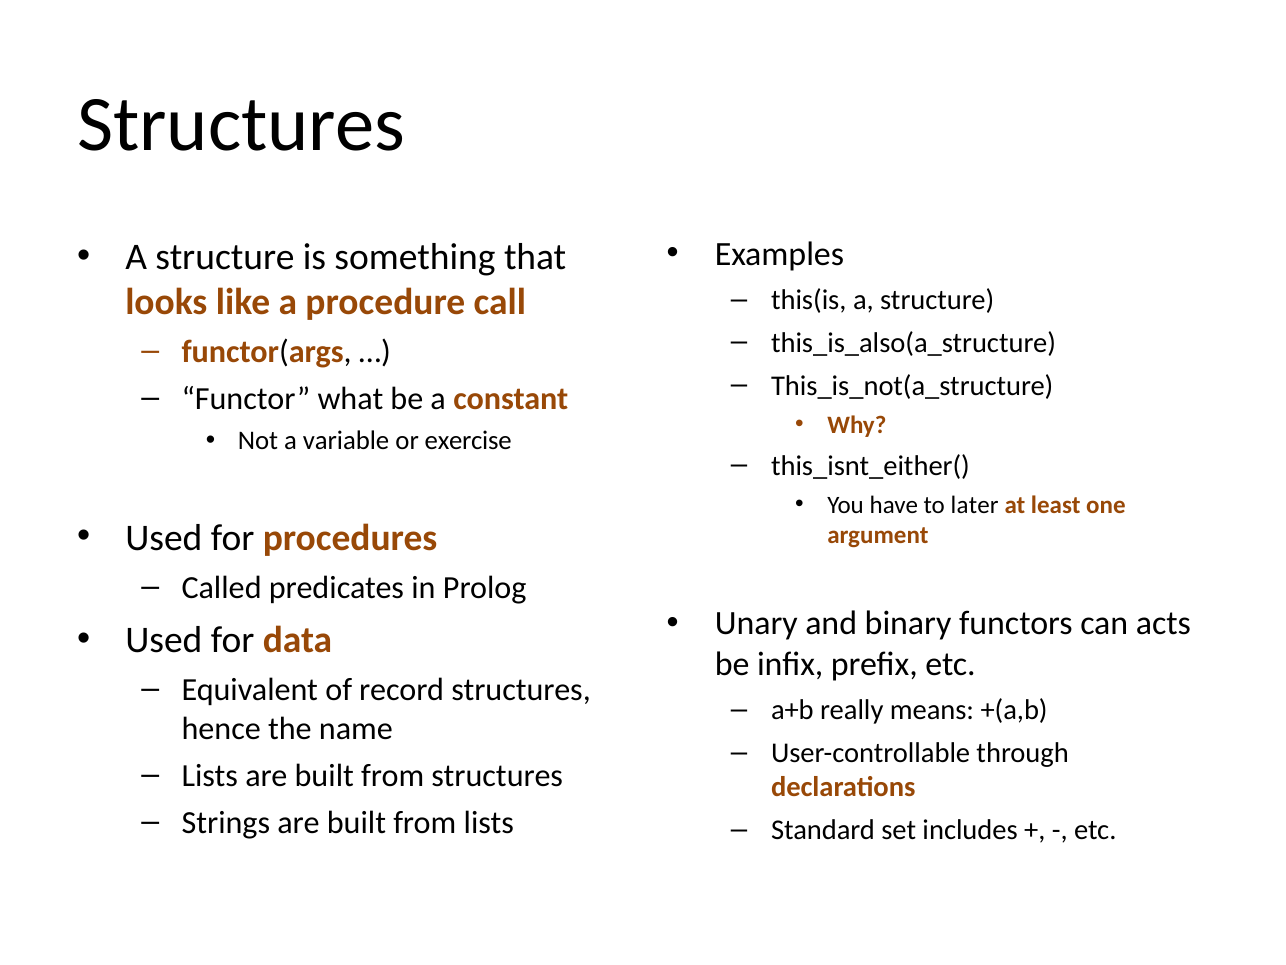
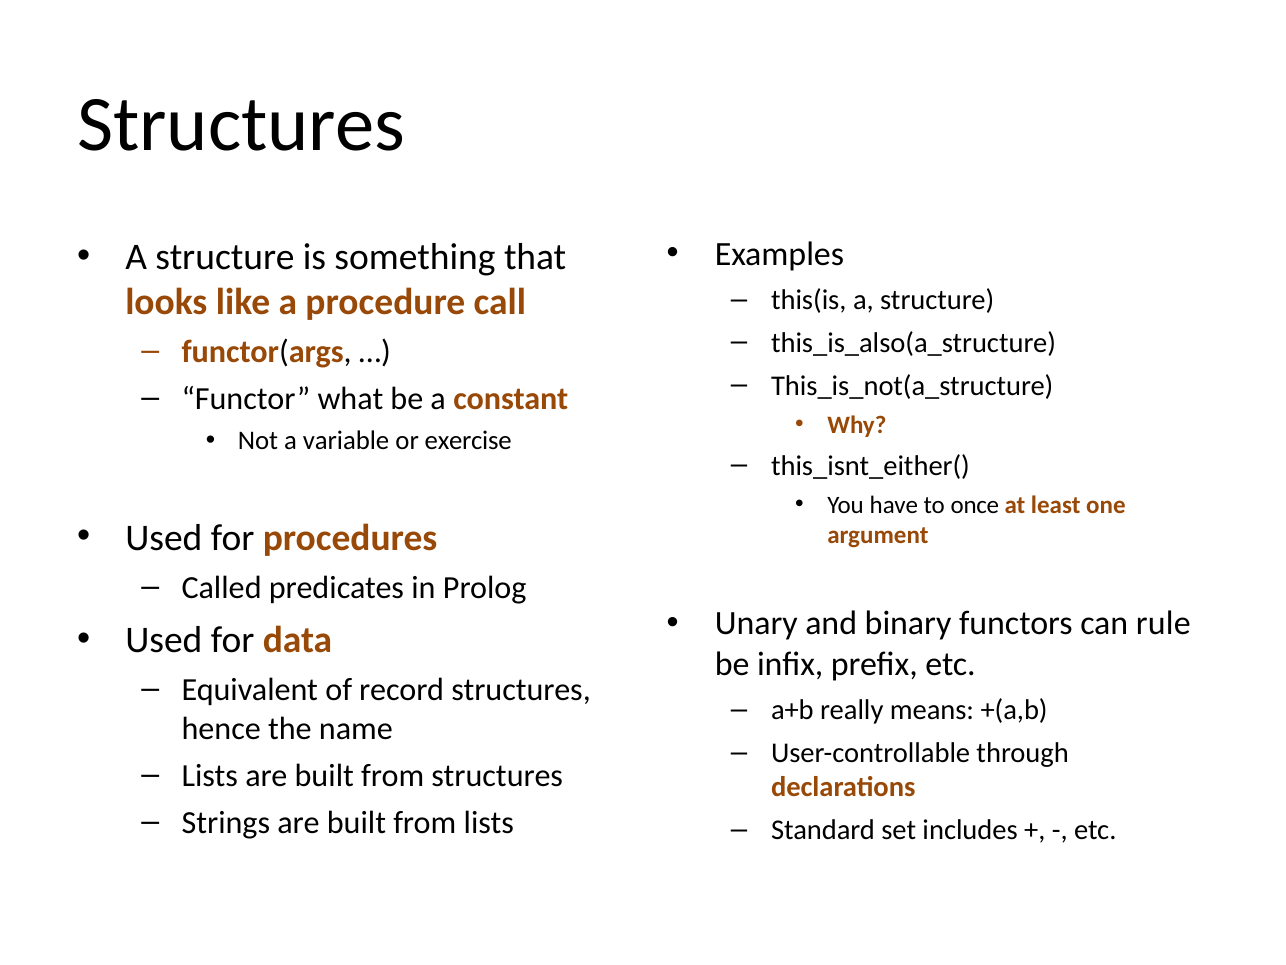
later: later -> once
acts: acts -> rule
